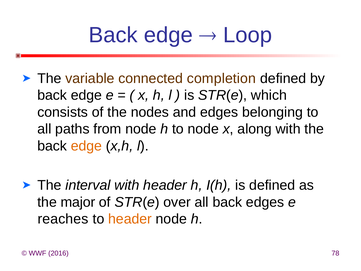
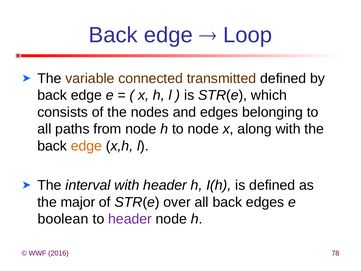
completion: completion -> transmitted
reaches: reaches -> boolean
header at (130, 219) colour: orange -> purple
